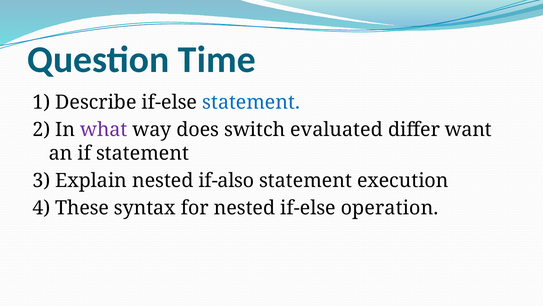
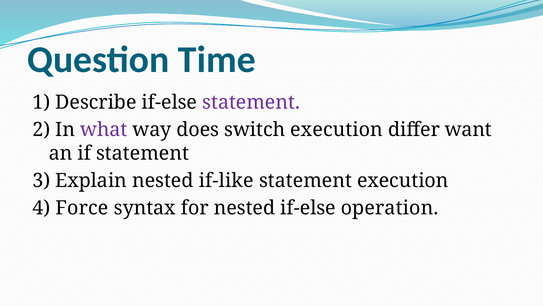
statement at (251, 102) colour: blue -> purple
switch evaluated: evaluated -> execution
if-also: if-also -> if-like
These: These -> Force
